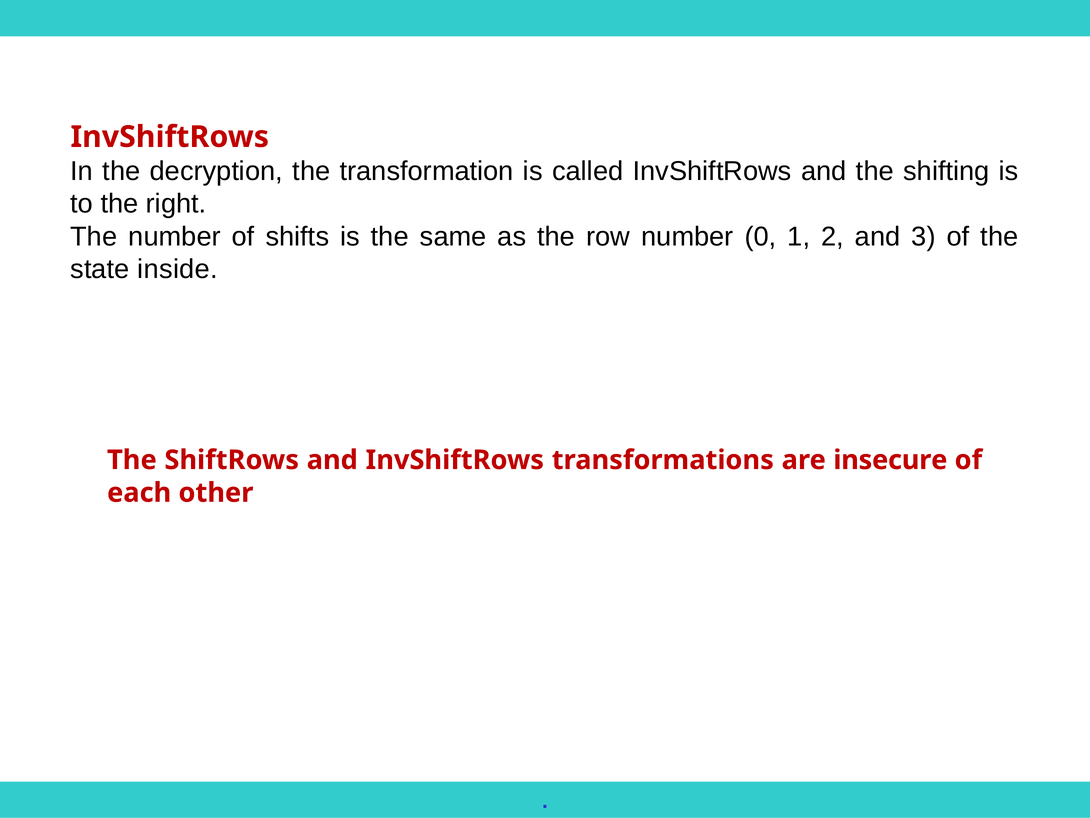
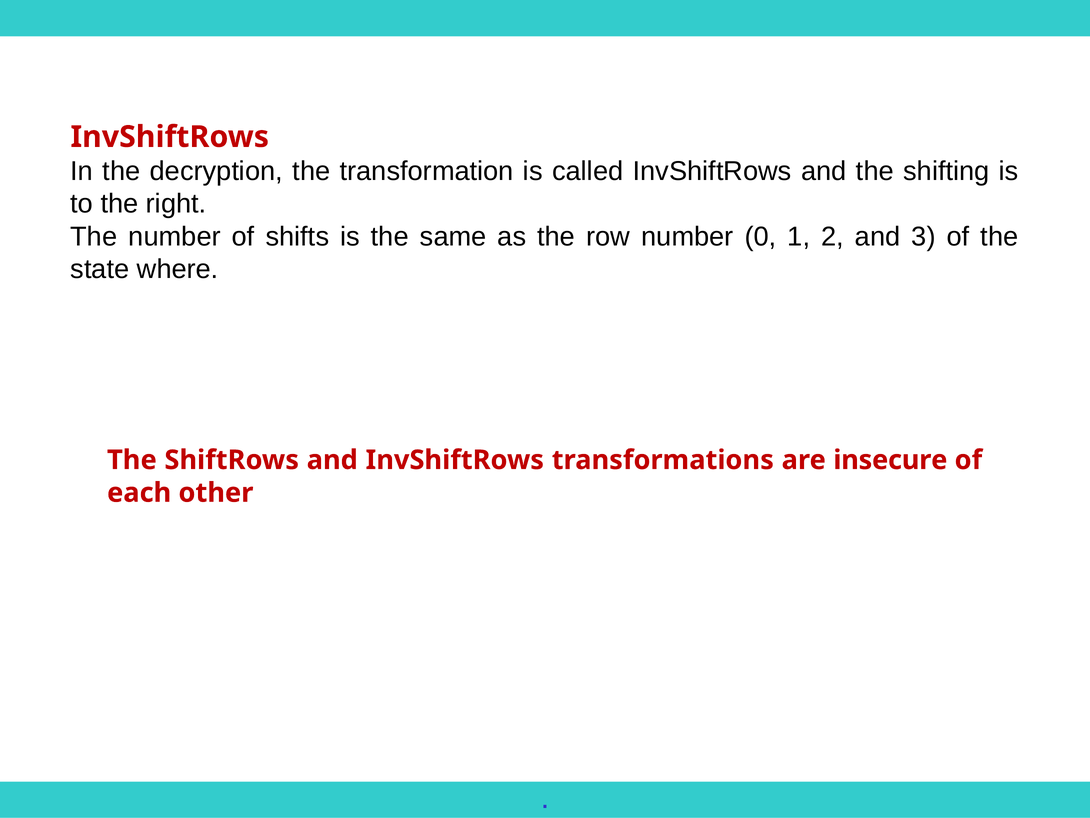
inside: inside -> where
